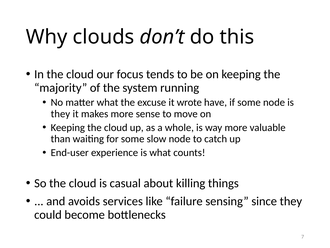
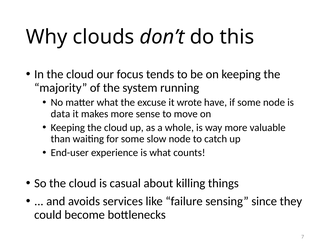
they at (60, 114): they -> data
